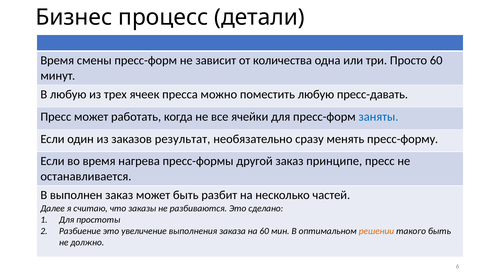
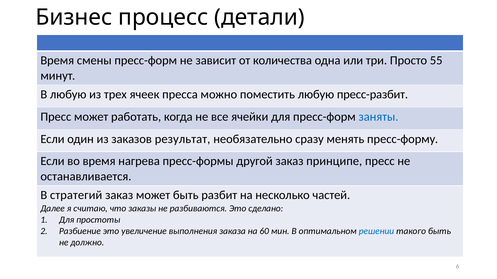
Просто 60: 60 -> 55
пресс-давать: пресс-давать -> пресс-разбит
выполнен: выполнен -> стратегий
решении colour: orange -> blue
